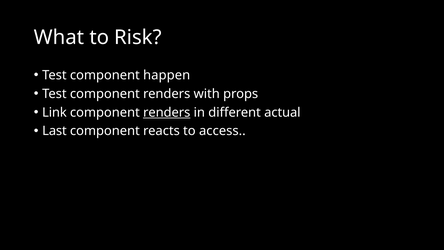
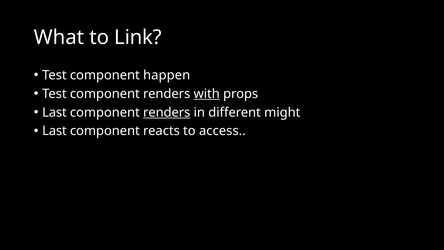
Risk: Risk -> Link
with underline: none -> present
Link at (54, 112): Link -> Last
actual: actual -> might
